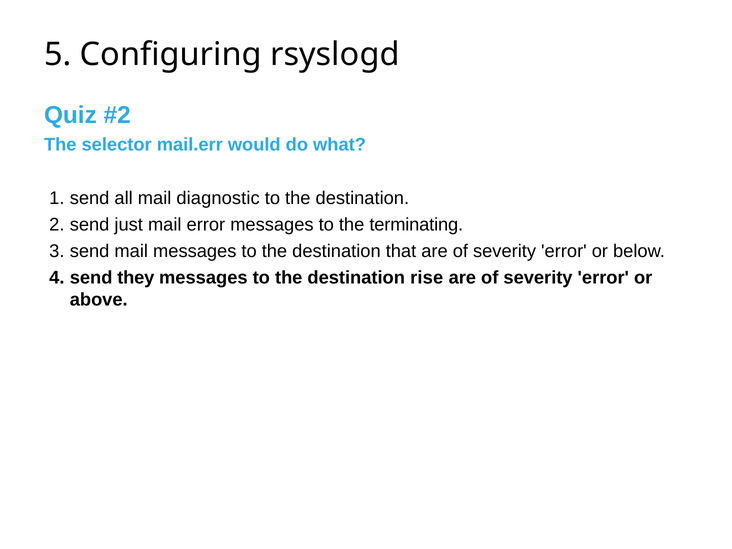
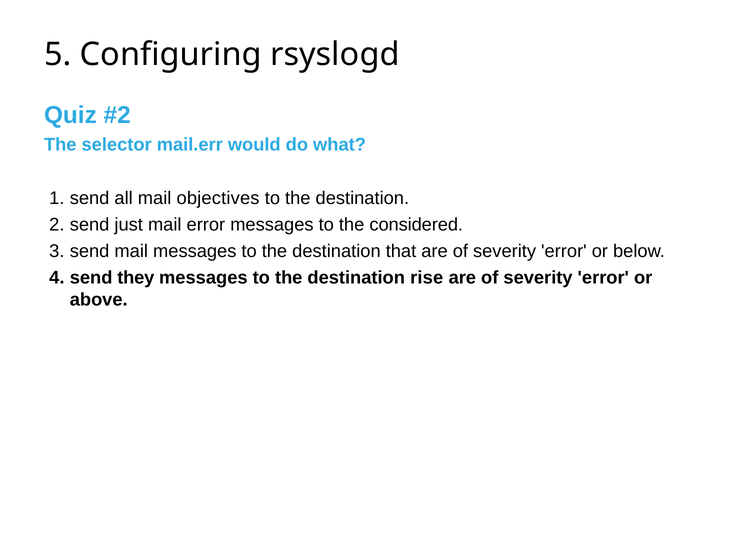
diagnostic: diagnostic -> objectives
terminating: terminating -> considered
